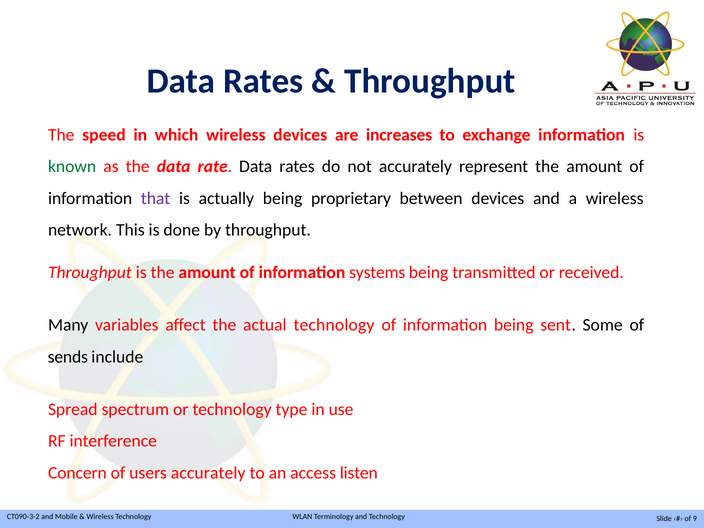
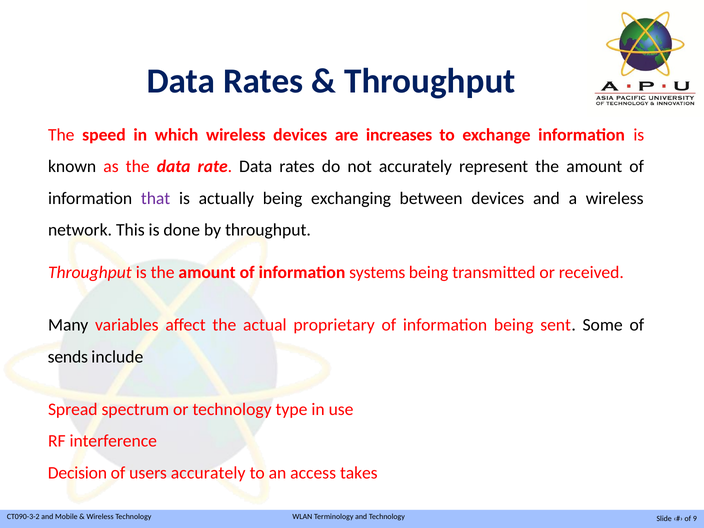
known colour: green -> black
proprietary: proprietary -> exchanging
actual technology: technology -> proprietary
Concern: Concern -> Decision
listen: listen -> takes
